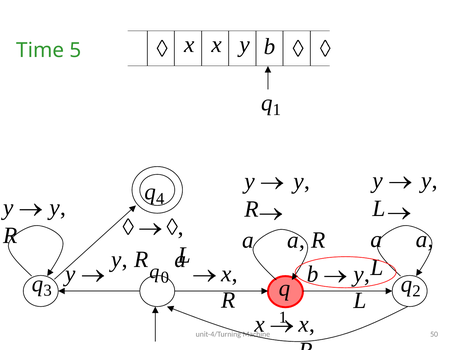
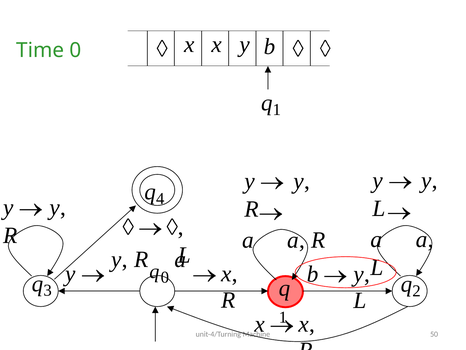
Time 5: 5 -> 0
